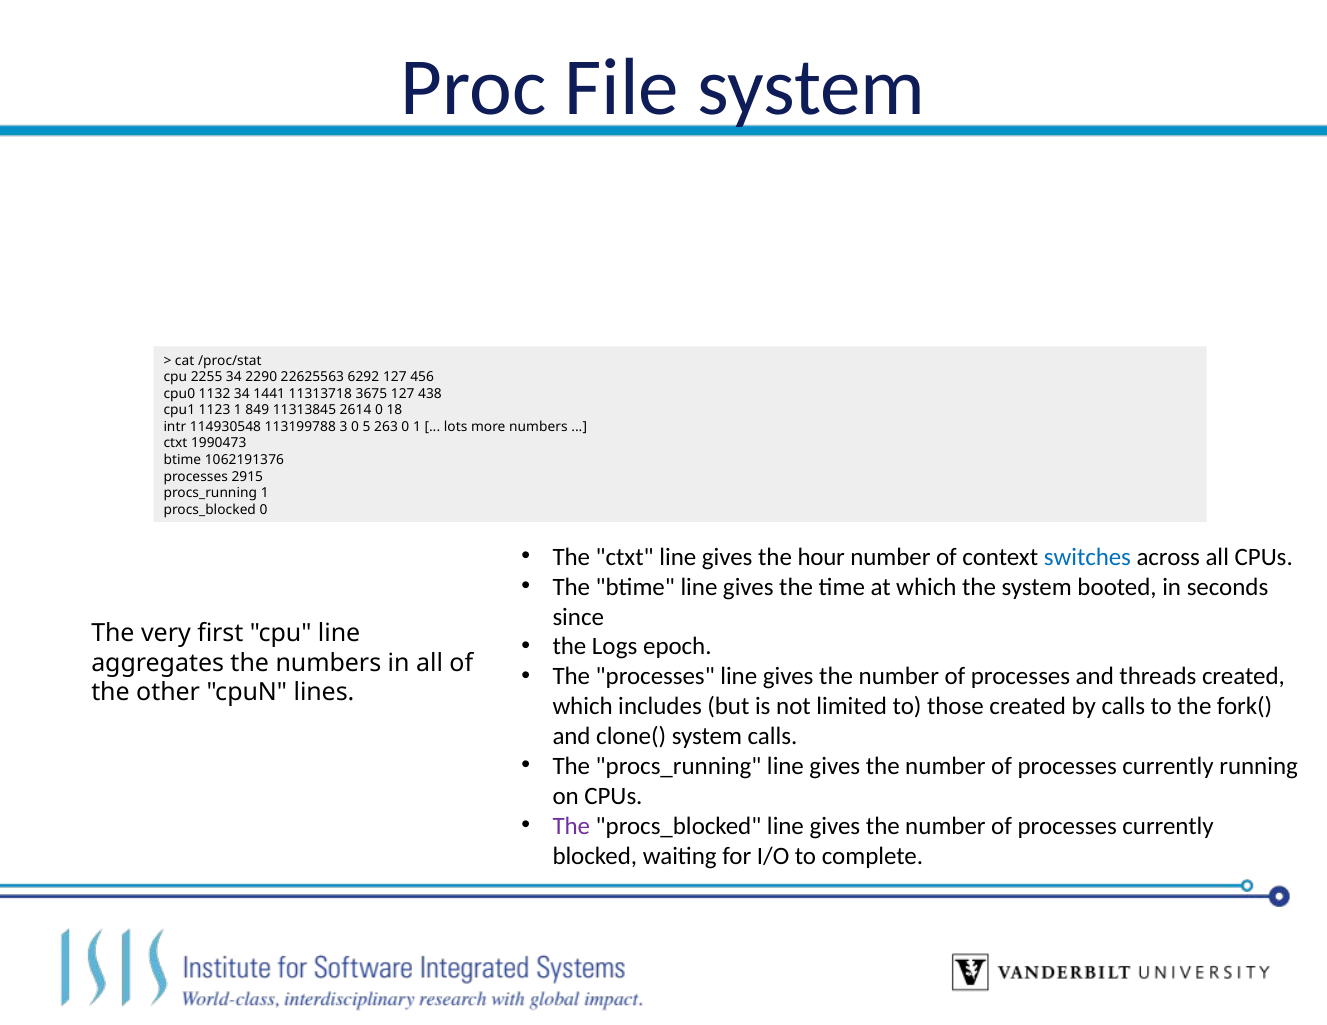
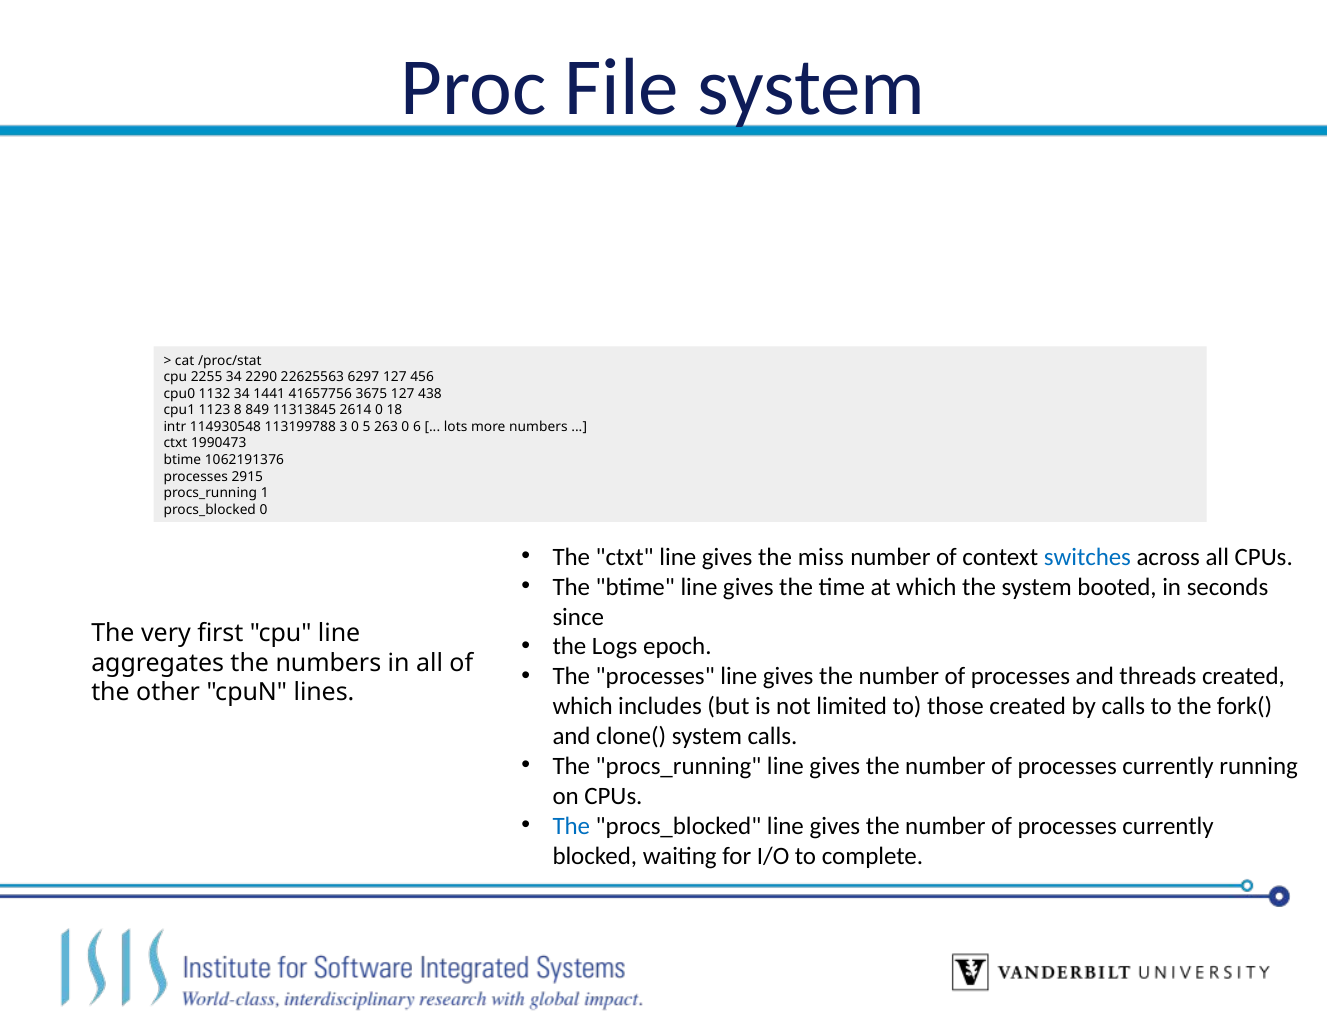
6292: 6292 -> 6297
11313718: 11313718 -> 41657756
1123 1: 1 -> 8
0 1: 1 -> 6
hour: hour -> miss
The at (571, 826) colour: purple -> blue
